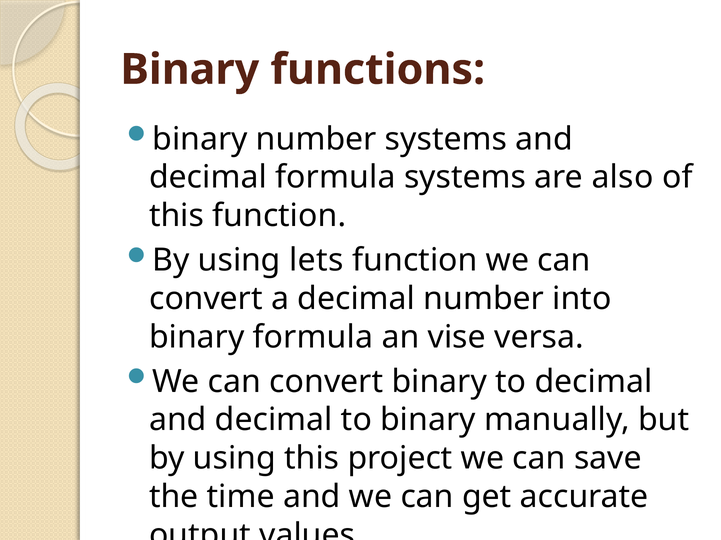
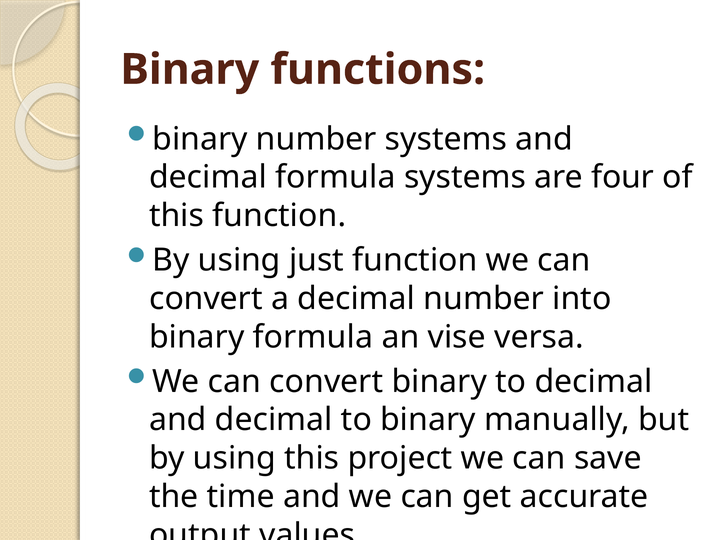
also: also -> four
lets: lets -> just
